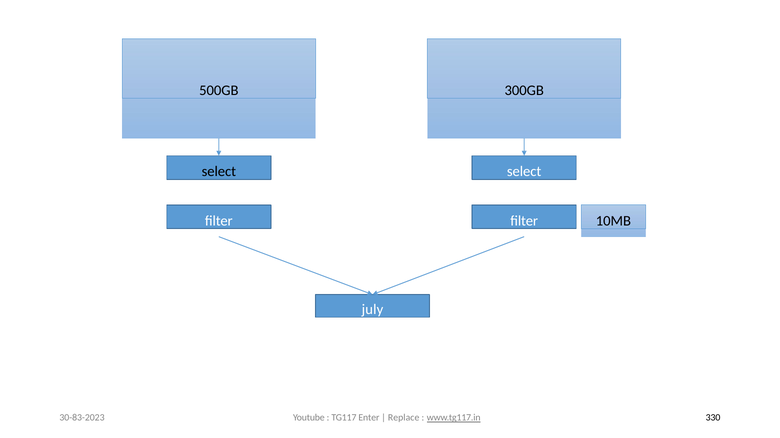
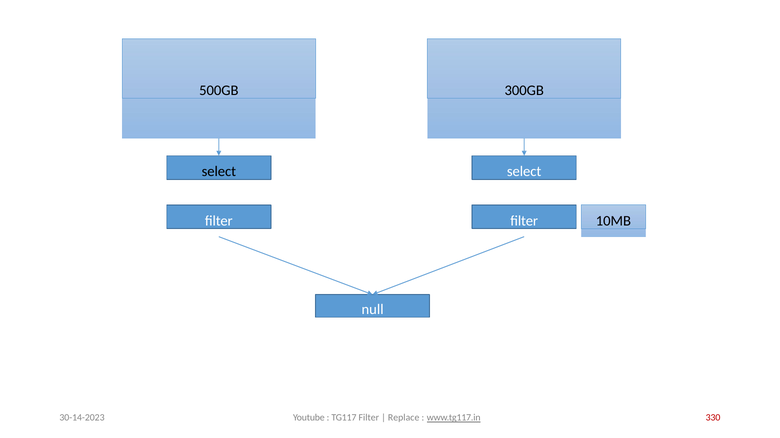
july: july -> null
30-83-2023: 30-83-2023 -> 30-14-2023
TG117 Enter: Enter -> Filter
330 colour: black -> red
